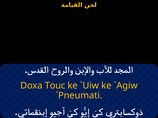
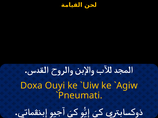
Touc: Touc -> Ouyi
